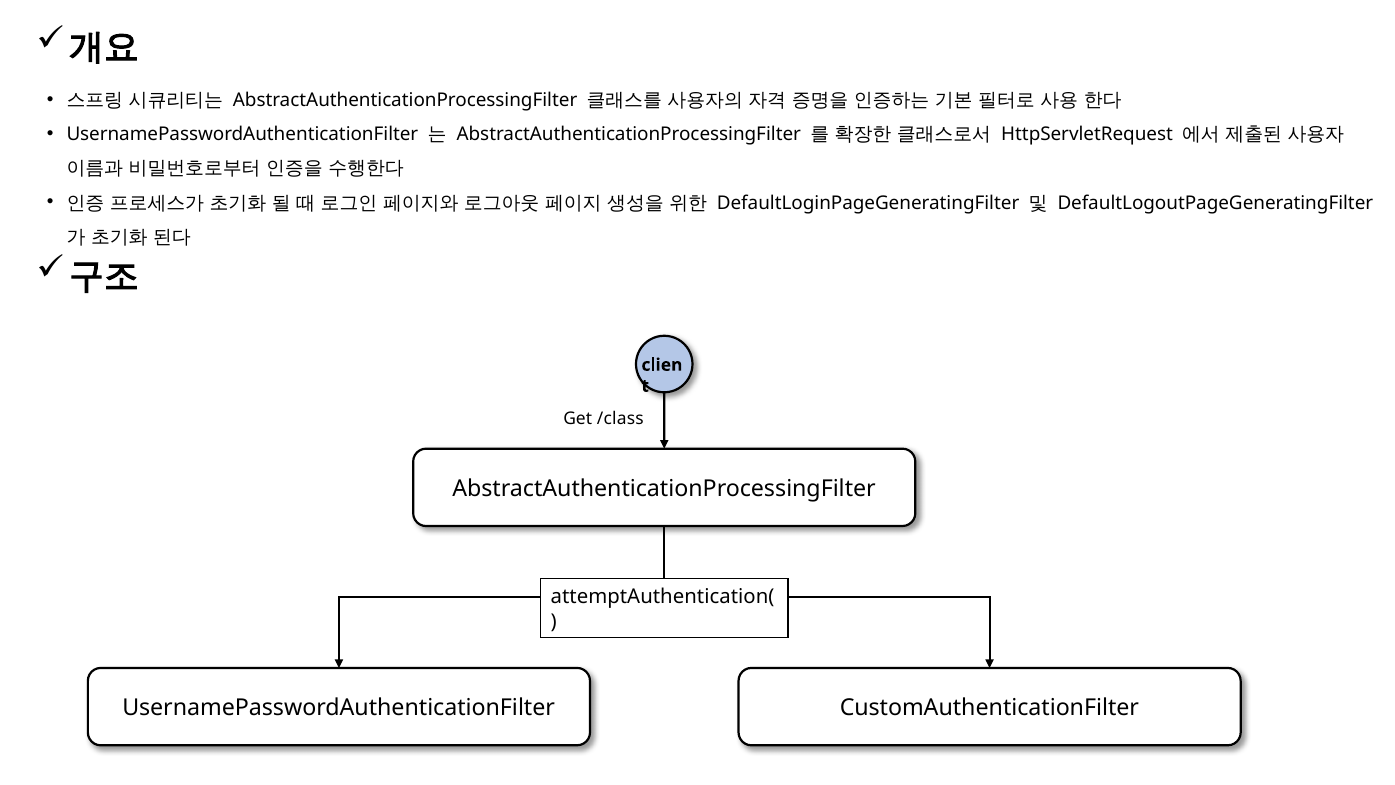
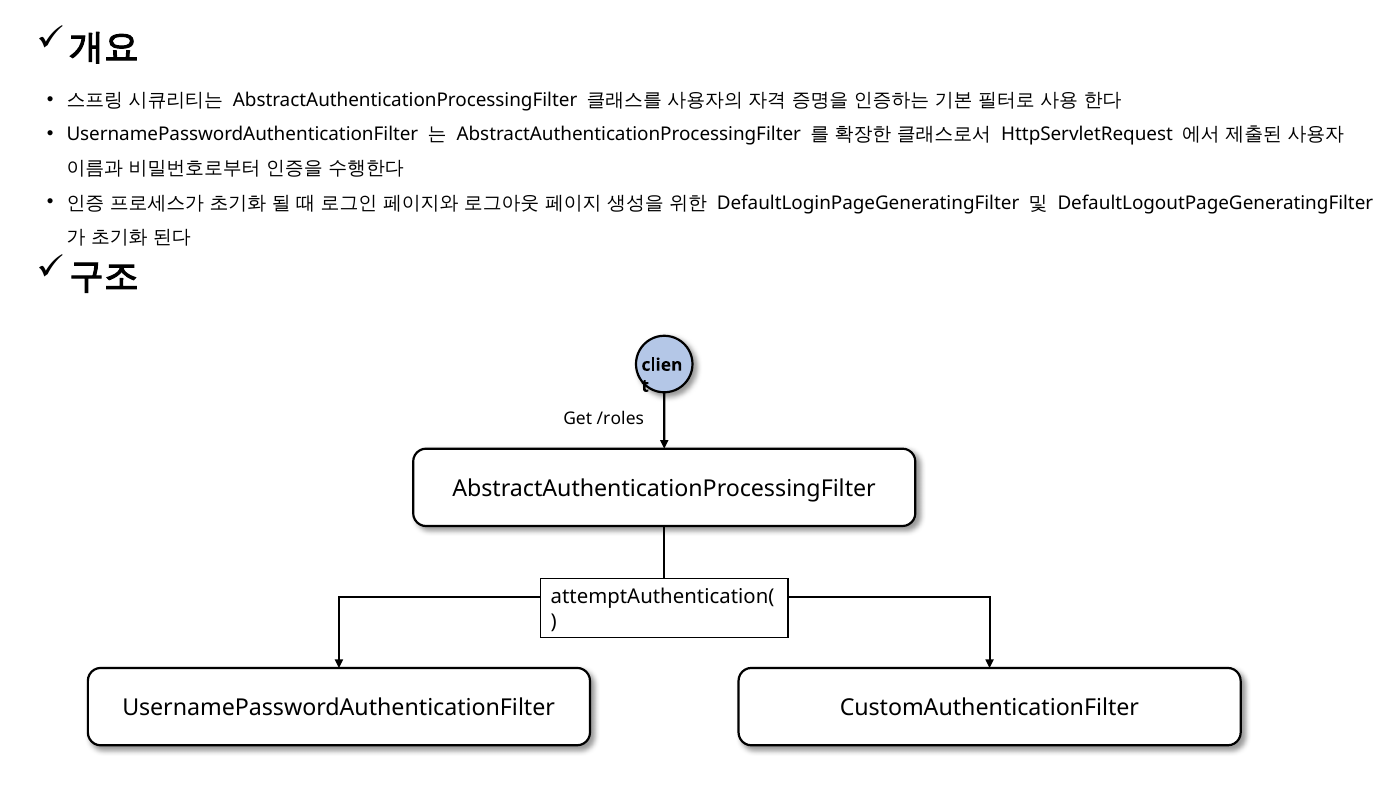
/class: /class -> /roles
